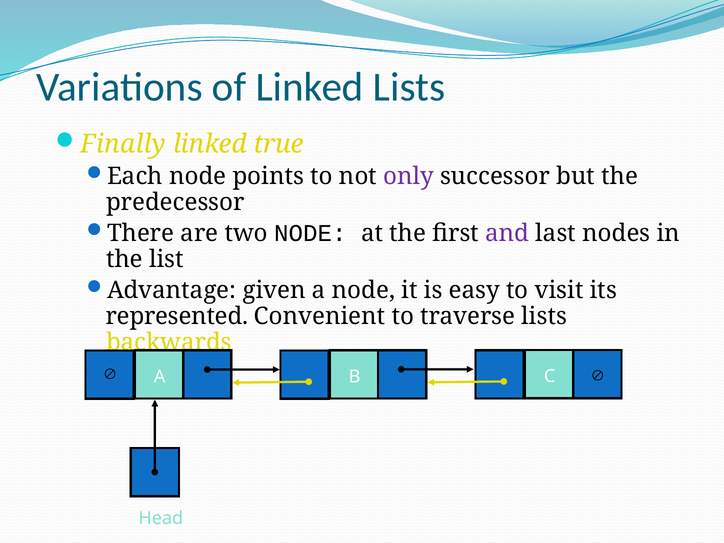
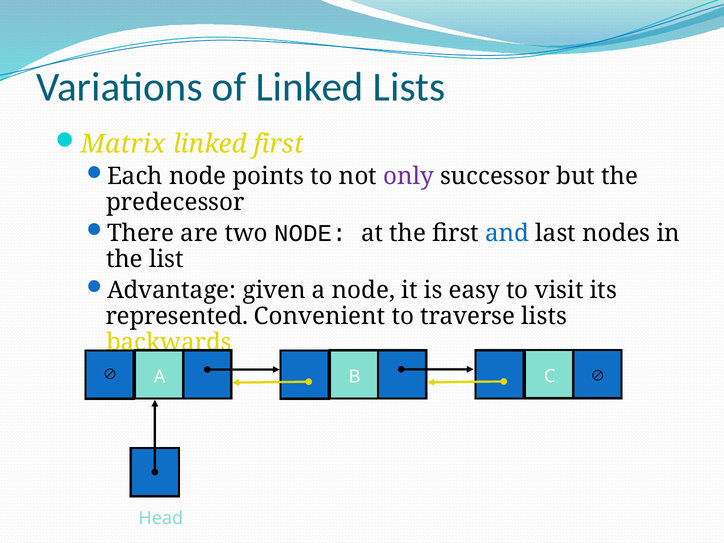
Finally: Finally -> Matrix
linked true: true -> first
and colour: purple -> blue
